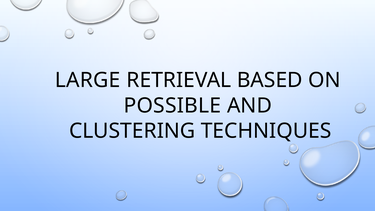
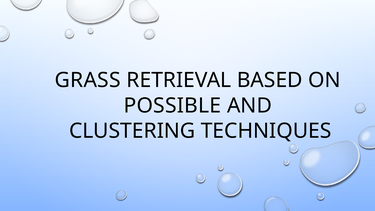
LARGE: LARGE -> GRASS
